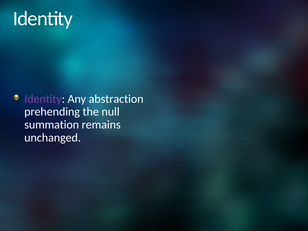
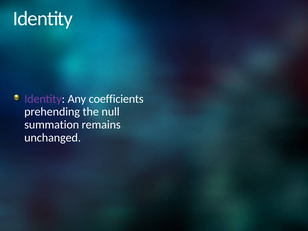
abstraction: abstraction -> coefficients
